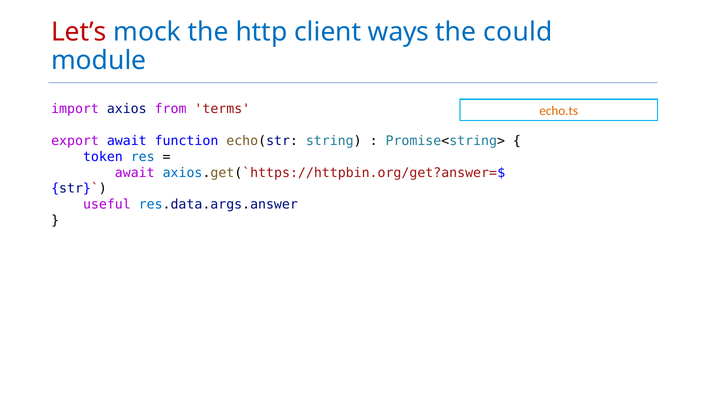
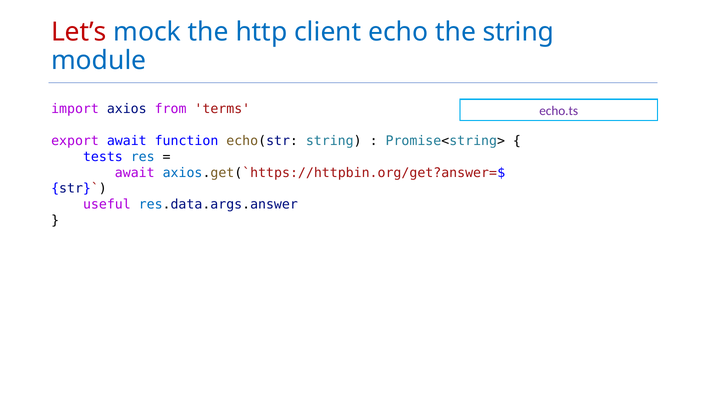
ways: ways -> echo
the could: could -> string
echo.ts colour: orange -> purple
token: token -> tests
